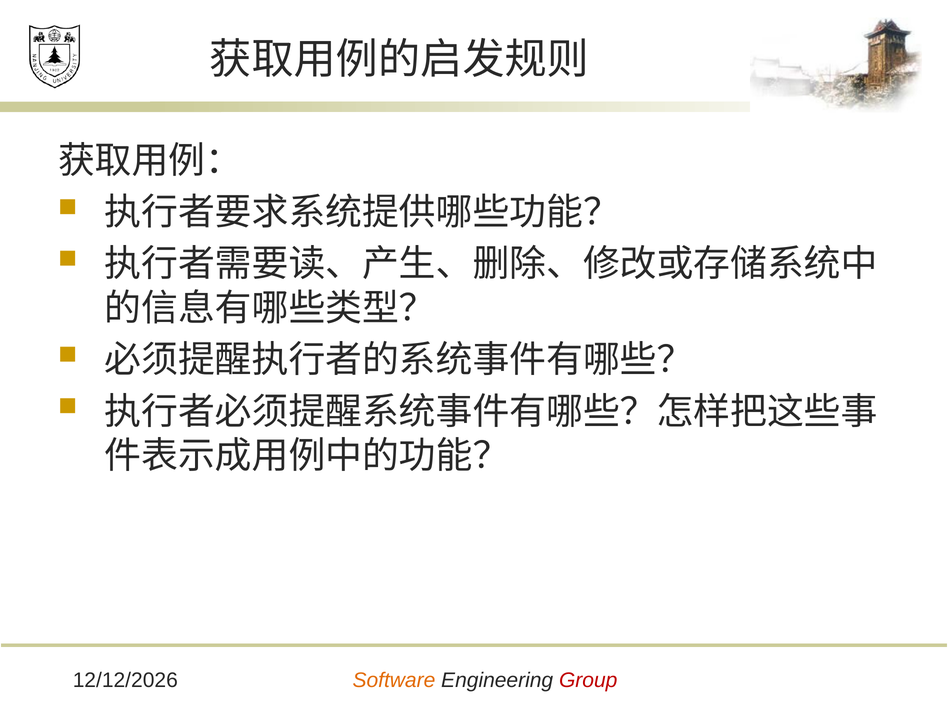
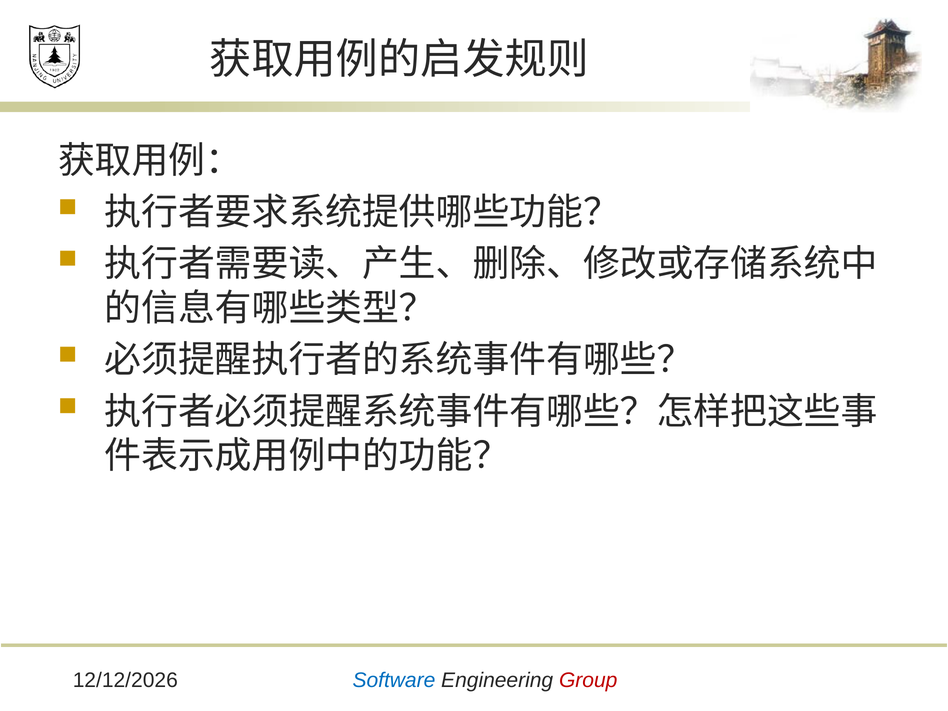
Software colour: orange -> blue
